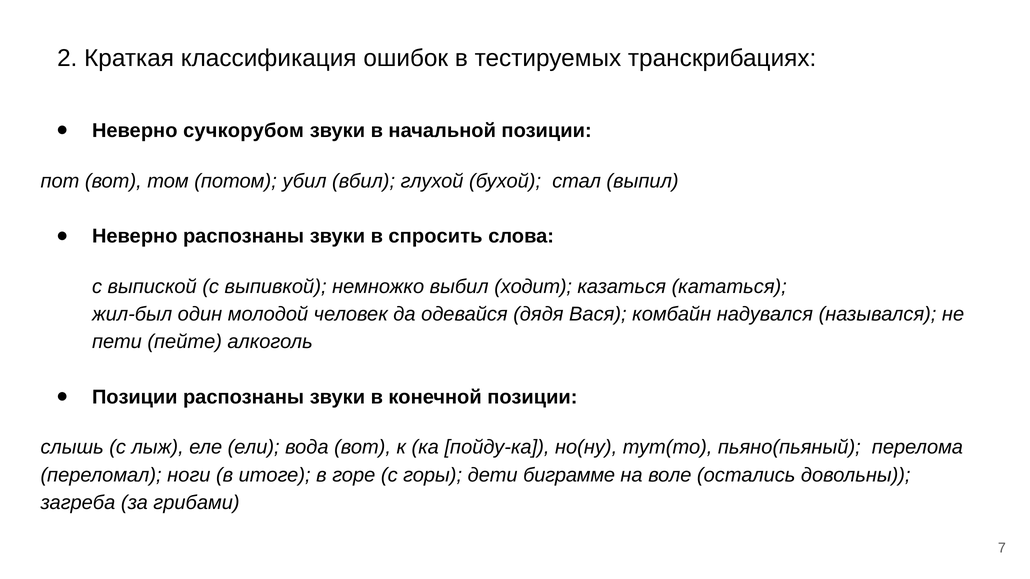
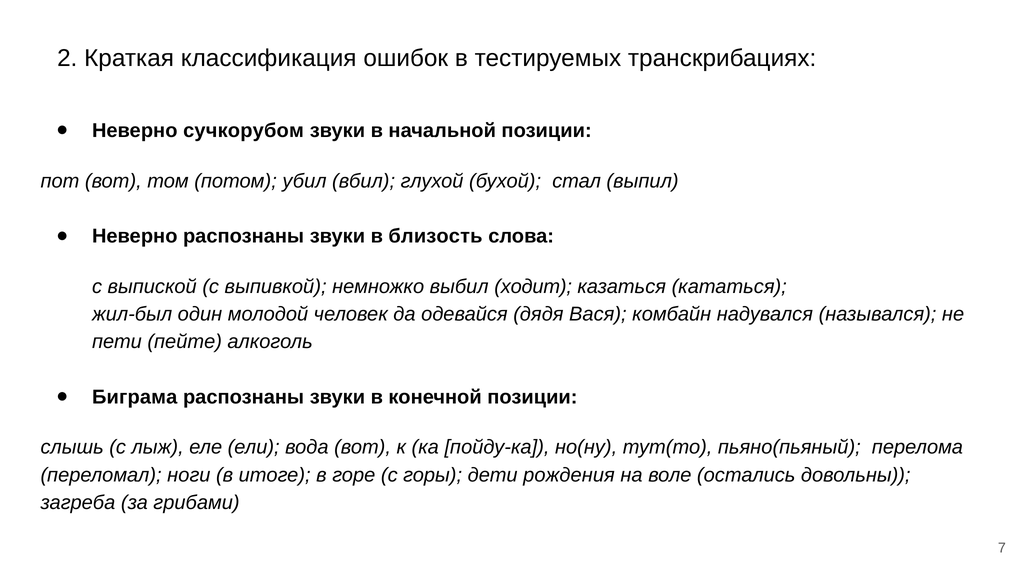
спросить: спросить -> близость
Позиции at (135, 397): Позиции -> Биграма
биграмме: биграмме -> рождения
